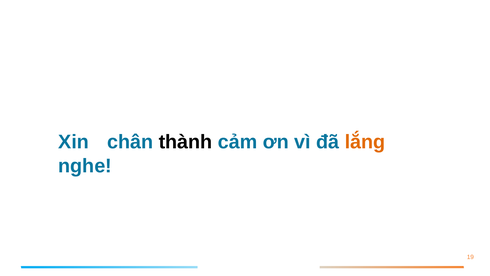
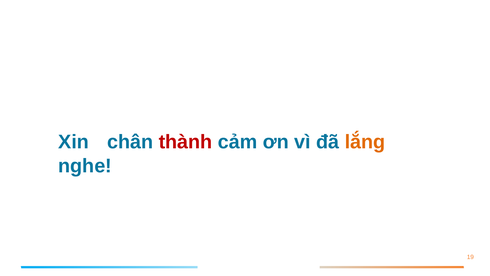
thành colour: black -> red
